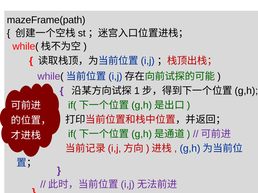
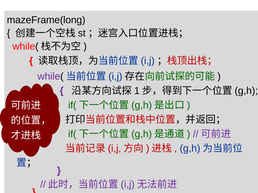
mazeFrame(path: mazeFrame(path -> mazeFrame(long
